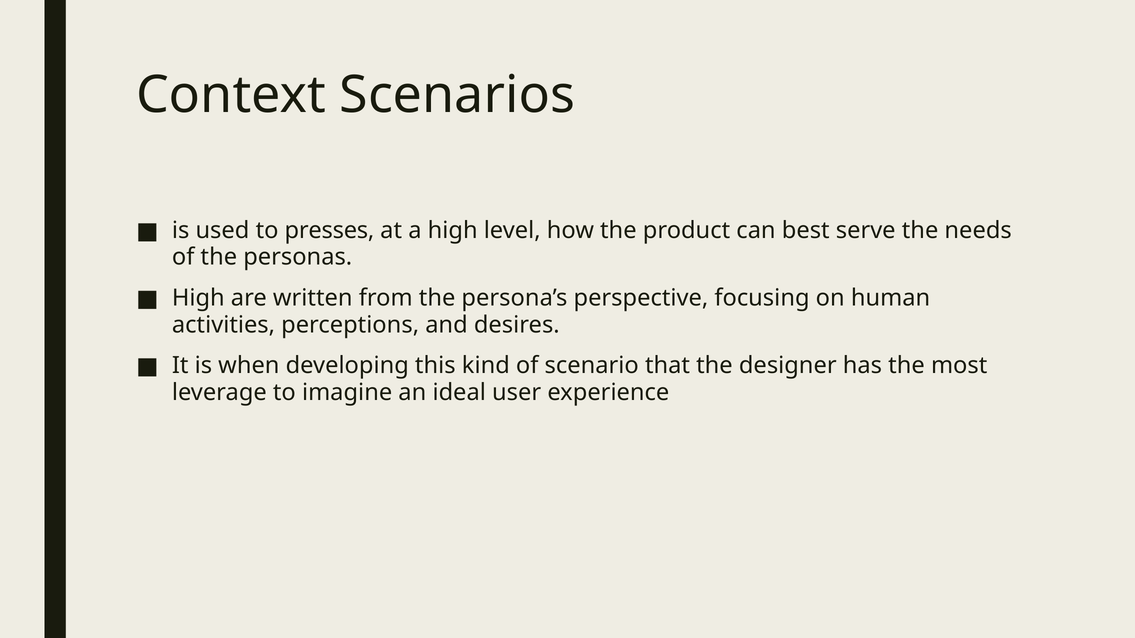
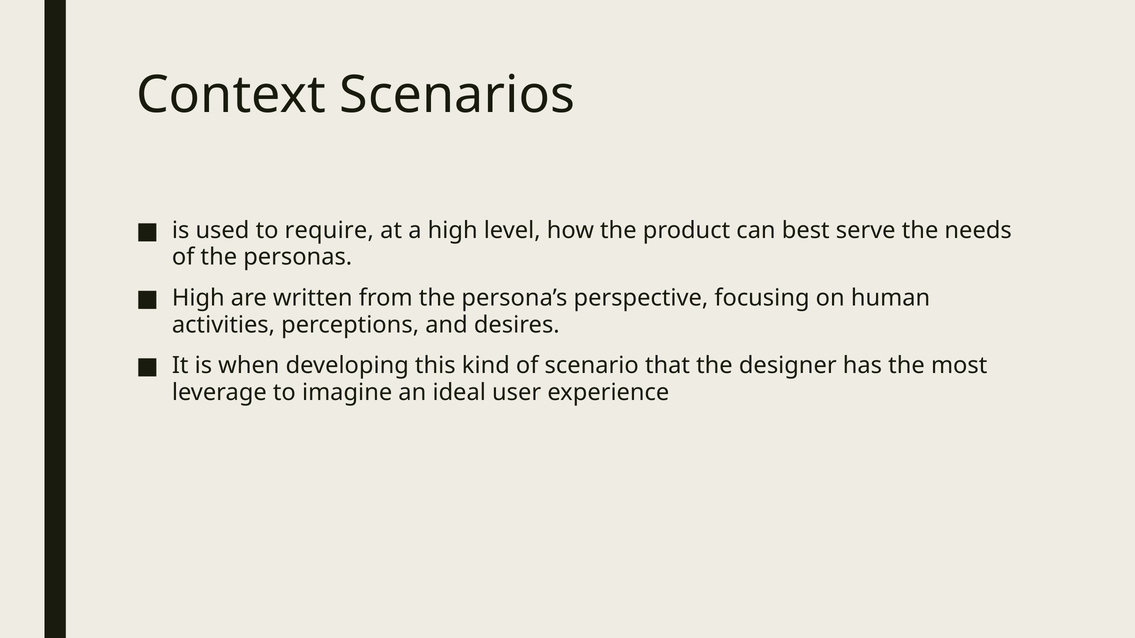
presses: presses -> require
